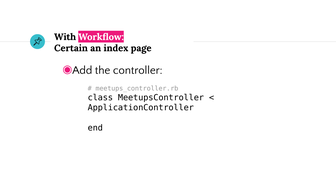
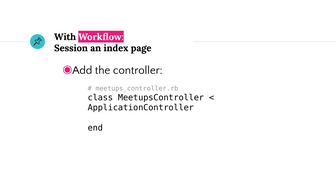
Certain: Certain -> Session
